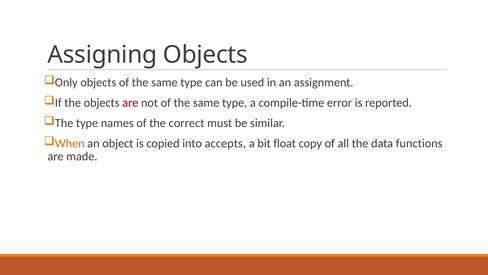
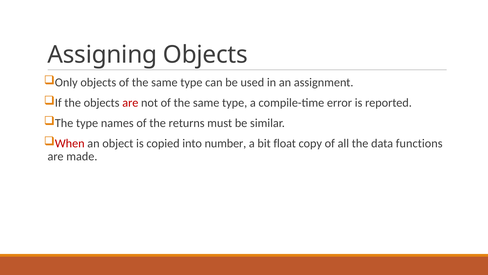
correct: correct -> returns
When colour: orange -> red
accepts: accepts -> number
